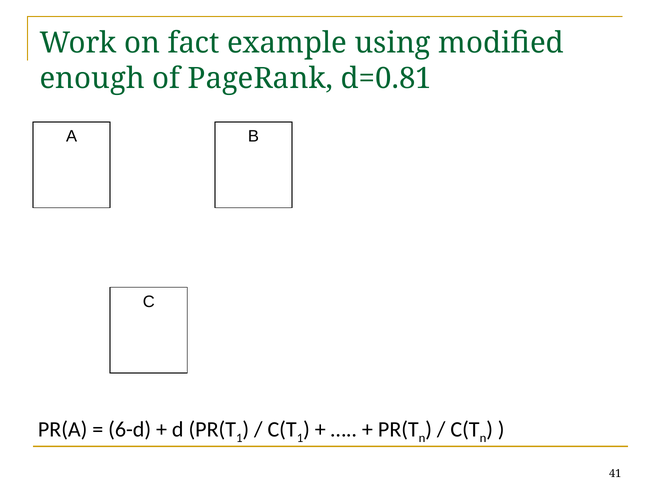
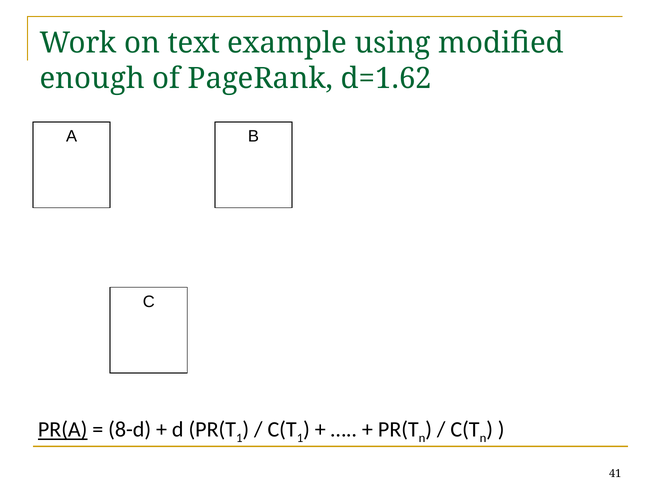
fact: fact -> text
d=0.81: d=0.81 -> d=1.62
PR(A underline: none -> present
6-d: 6-d -> 8-d
